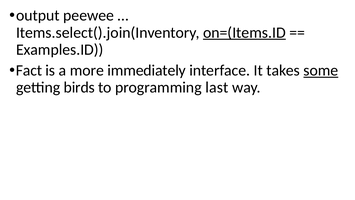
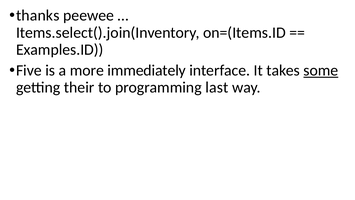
output: output -> thanks
on=(Items.ID underline: present -> none
Fact: Fact -> Five
birds: birds -> their
